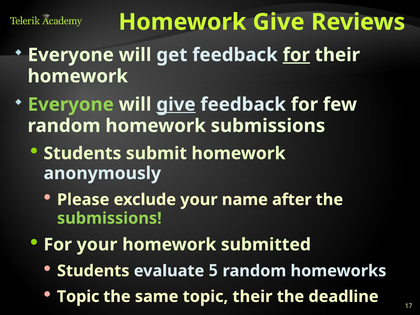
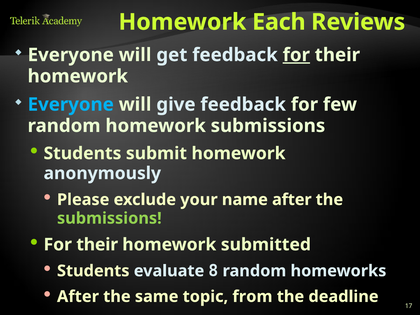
Homework Give: Give -> Each
Everyone at (71, 105) colour: light green -> light blue
give at (176, 105) underline: present -> none
your at (97, 245): your -> their
5: 5 -> 8
Topic at (78, 297): Topic -> After
topic their: their -> from
